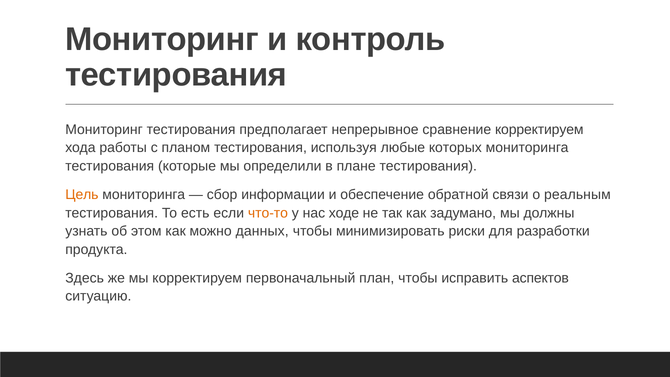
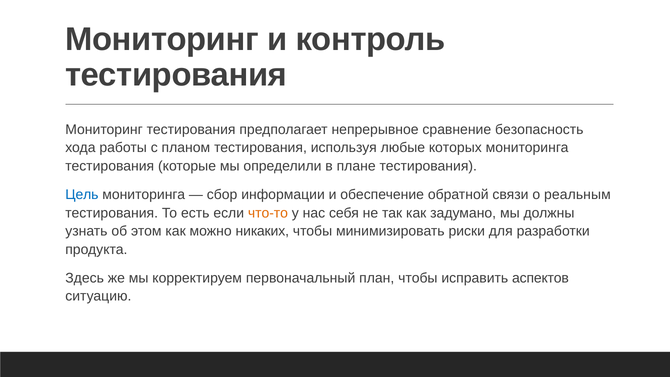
сравнение корректируем: корректируем -> безопасность
Цель colour: orange -> blue
ходе: ходе -> себя
данных: данных -> никаких
